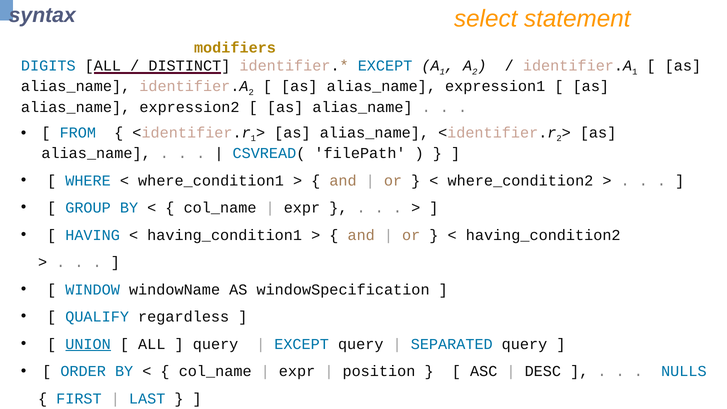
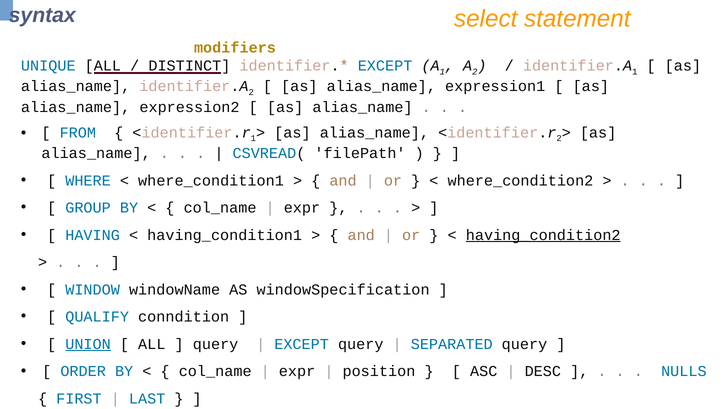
DIGITS: DIGITS -> UNIQUE
having_condition2 underline: none -> present
regardless: regardless -> conndition
